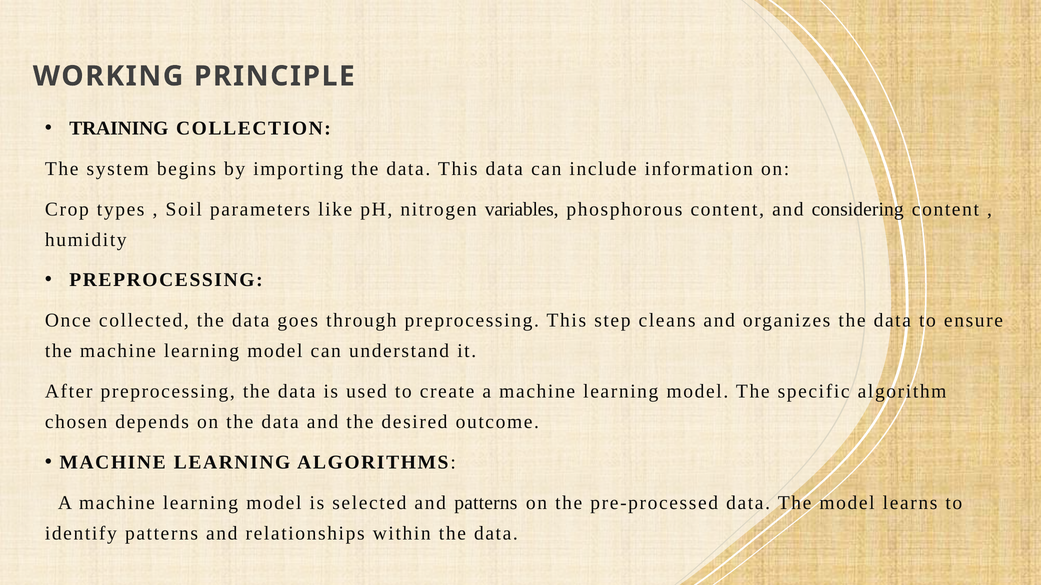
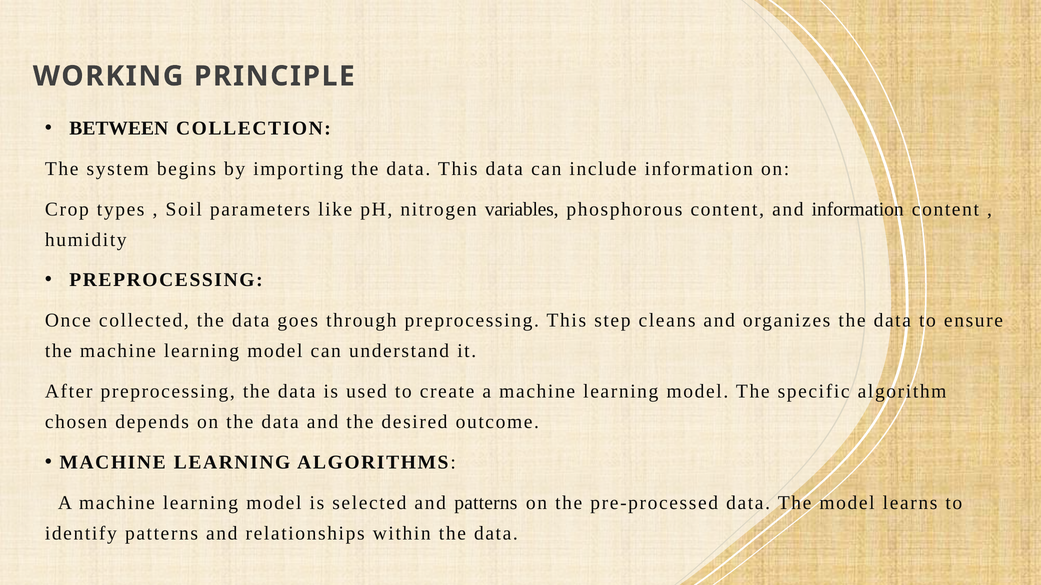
TRAINING: TRAINING -> BETWEEN
and considering: considering -> information
